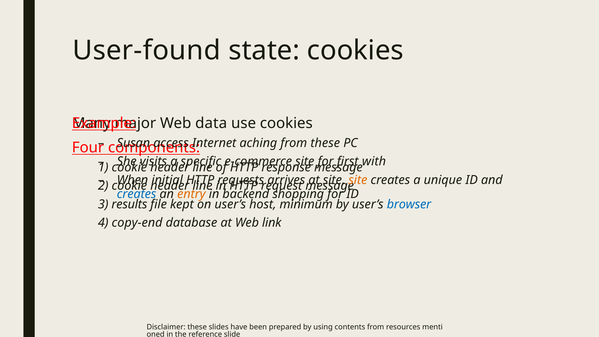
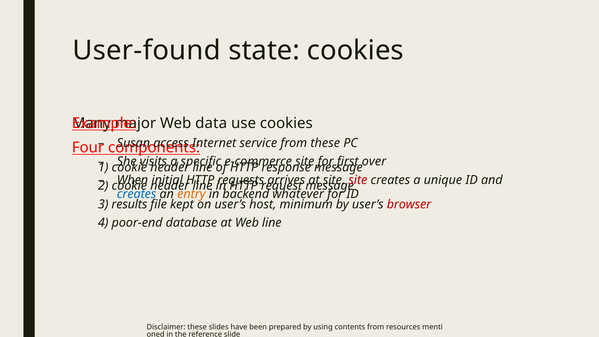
aching: aching -> service
with: with -> over
site at (358, 180) colour: orange -> red
shopping: shopping -> whatever
browser colour: blue -> red
copy-end: copy-end -> poor-end
Web link: link -> line
